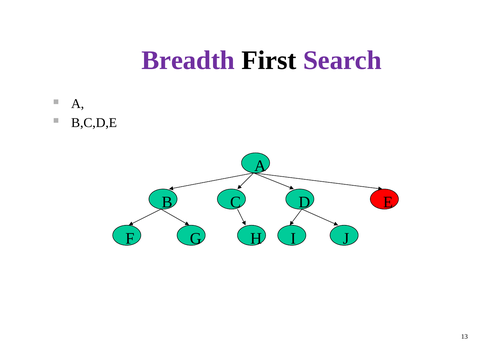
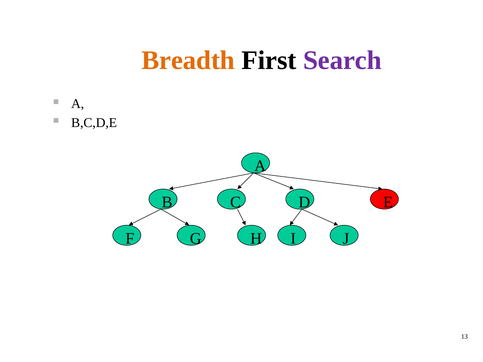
Breadth colour: purple -> orange
